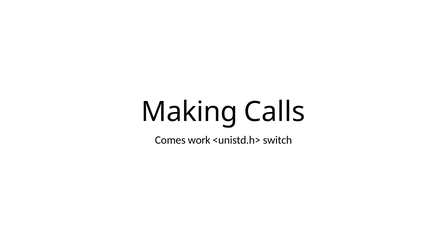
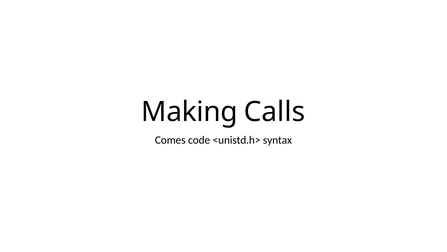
work: work -> code
switch: switch -> syntax
